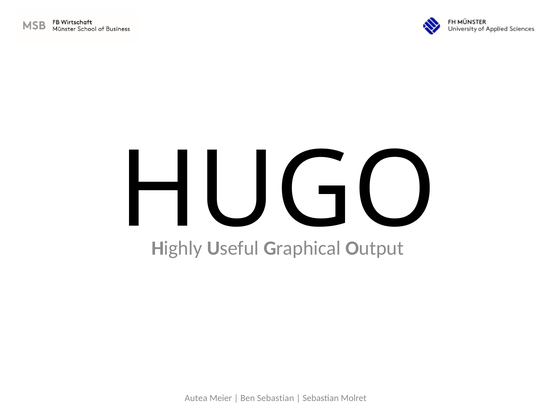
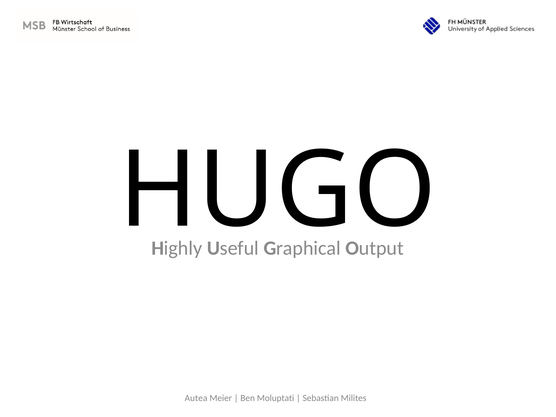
Ben Sebastian: Sebastian -> Moluptati
Molret: Molret -> Milites
